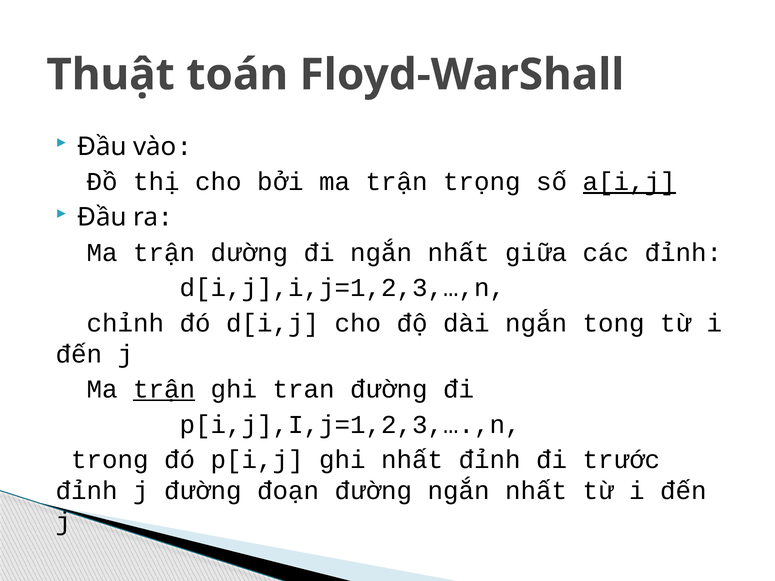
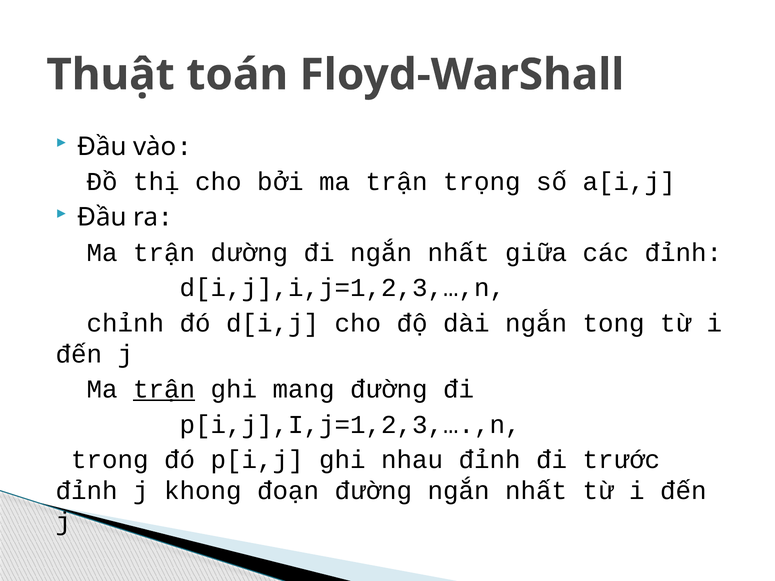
a[i,j underline: present -> none
tran: tran -> mang
ghi nhất: nhất -> nhau
j đường: đường -> khong
